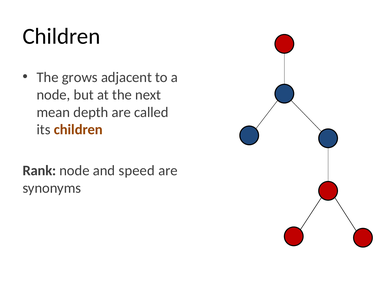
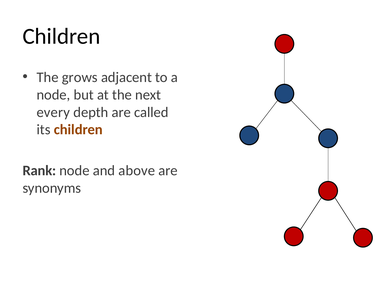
mean: mean -> every
speed: speed -> above
